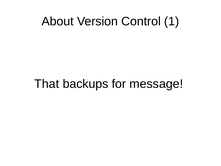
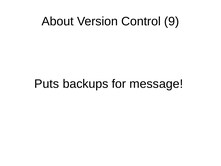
1: 1 -> 9
That: That -> Puts
